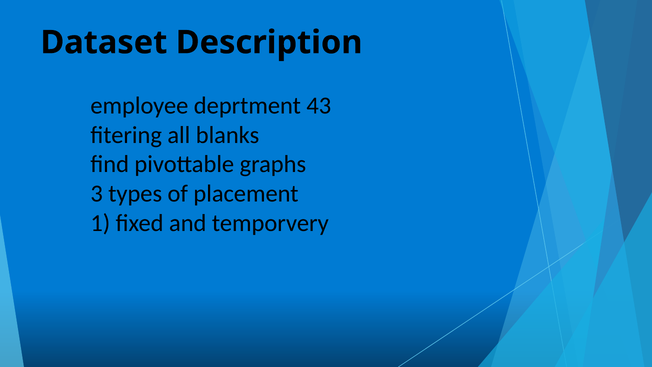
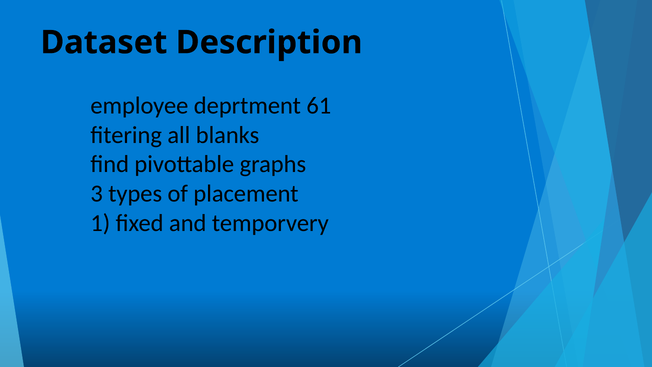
43: 43 -> 61
